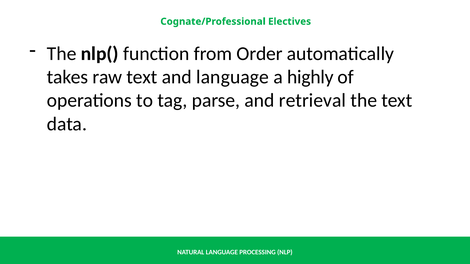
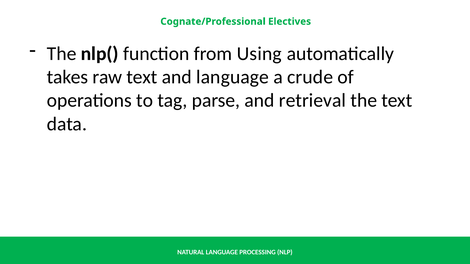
Order: Order -> Using
highly: highly -> crude
